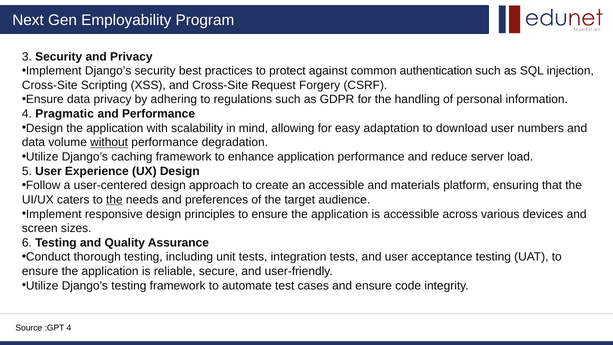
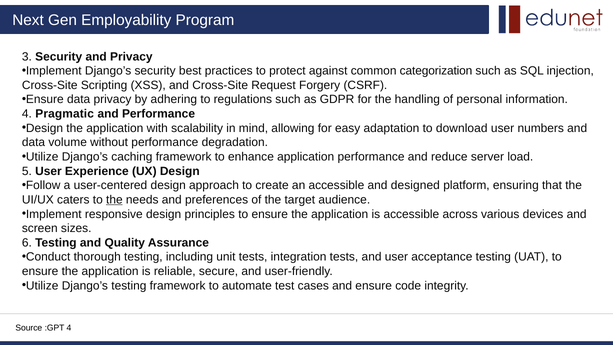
authentication: authentication -> categorization
without underline: present -> none
materials: materials -> designed
